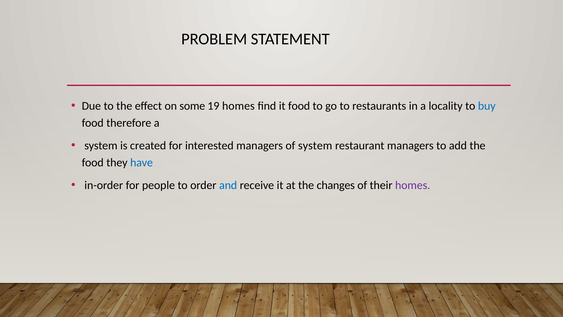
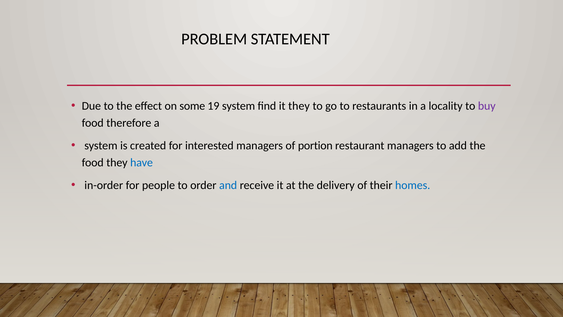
19 homes: homes -> system
it food: food -> they
buy colour: blue -> purple
of system: system -> portion
changes: changes -> delivery
homes at (413, 185) colour: purple -> blue
